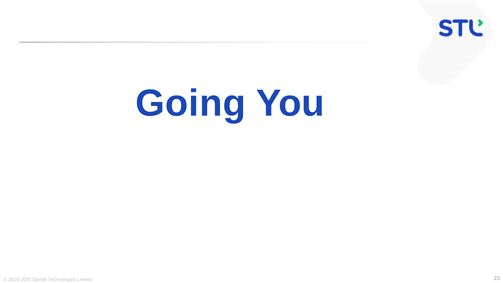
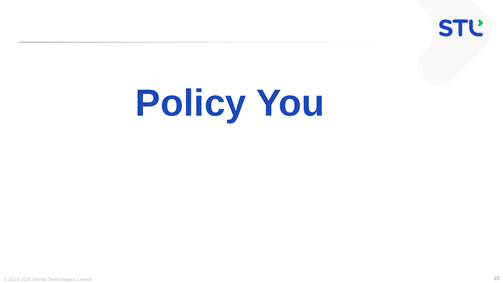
Going: Going -> Policy
